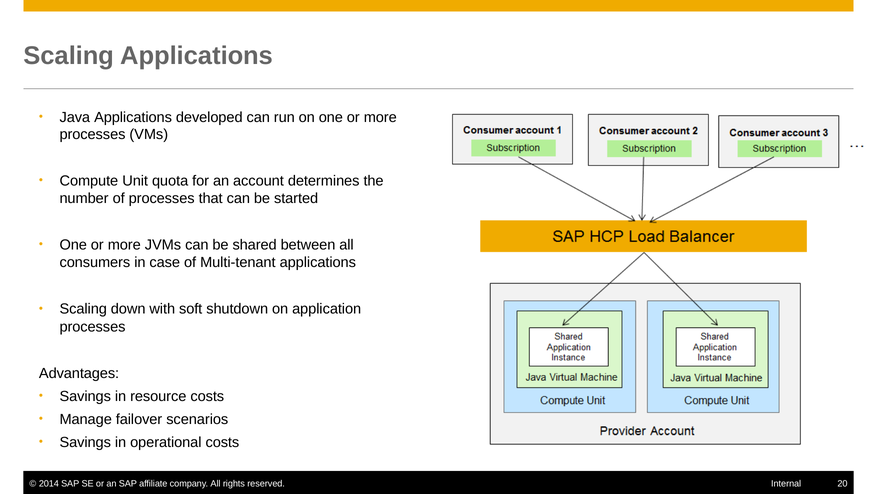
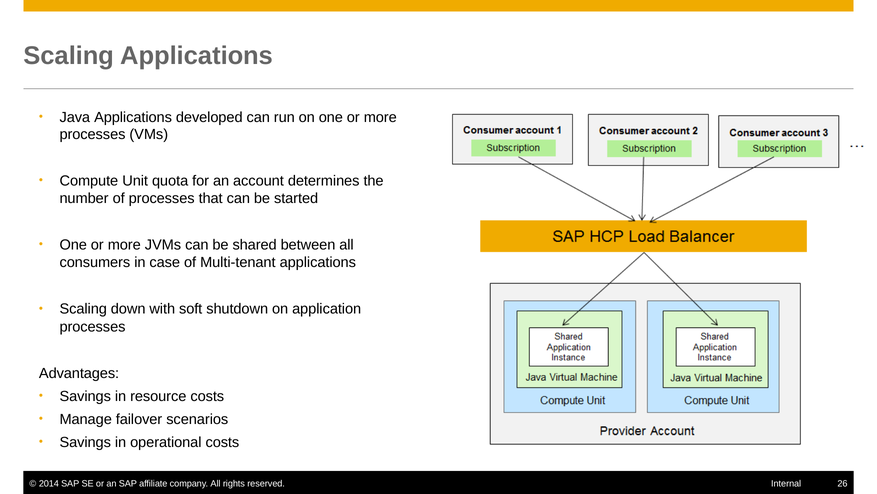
20: 20 -> 26
